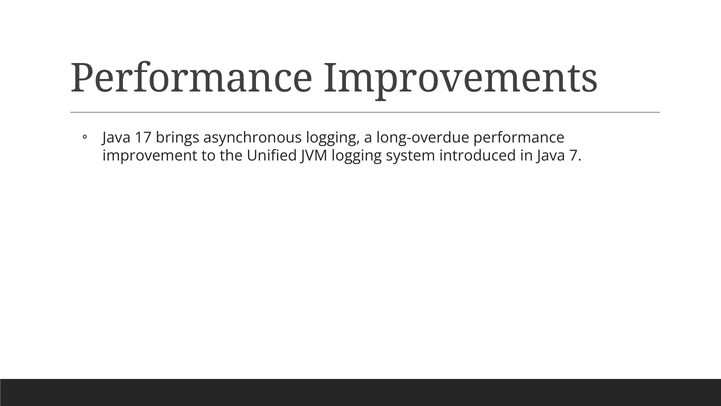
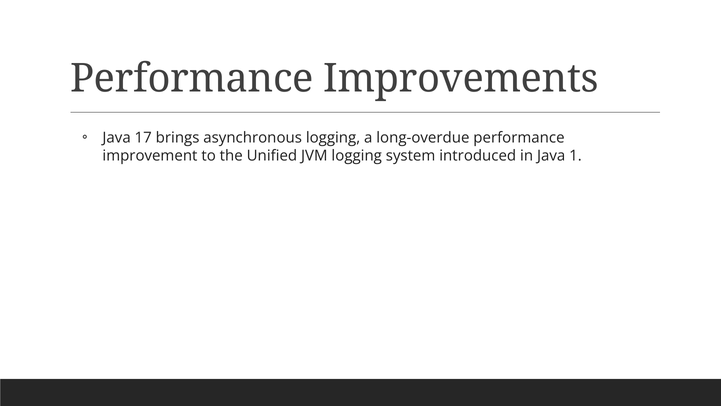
7: 7 -> 1
